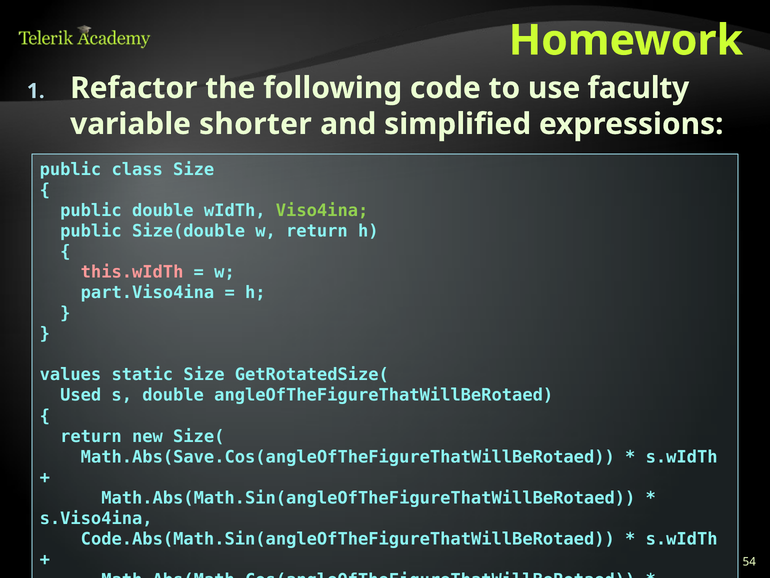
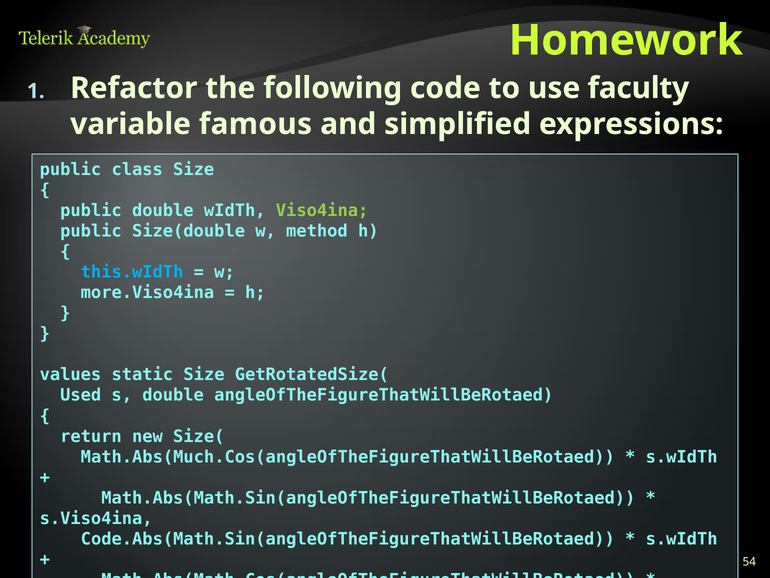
shorter: shorter -> famous
w return: return -> method
this.wIdTh colour: pink -> light blue
part.Viso4ina: part.Viso4ina -> more.Viso4ina
Math.Abs(Save.Cos(angleOfTheFigureThatWillBeRotaed: Math.Abs(Save.Cos(angleOfTheFigureThatWillBeRotaed -> Math.Abs(Much.Cos(angleOfTheFigureThatWillBeRotaed
